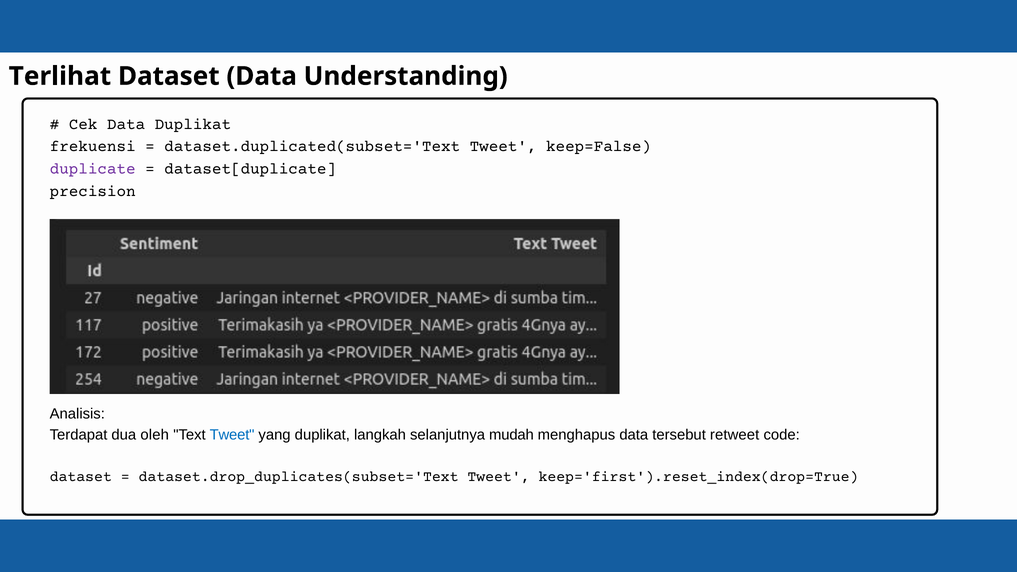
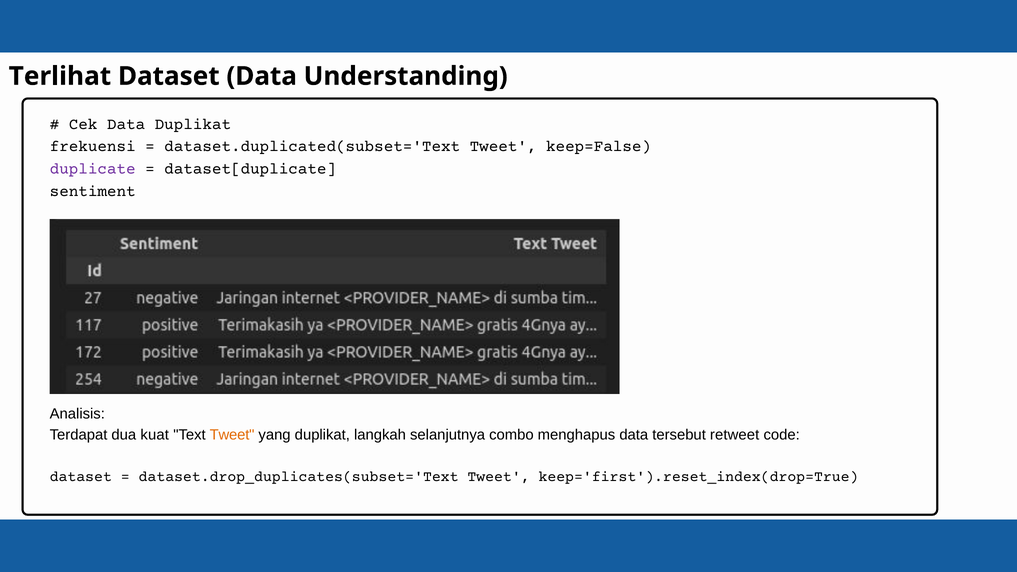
precision: precision -> sentiment
oleh: oleh -> kuat
Tweet at (232, 435) colour: blue -> orange
mudah: mudah -> combo
